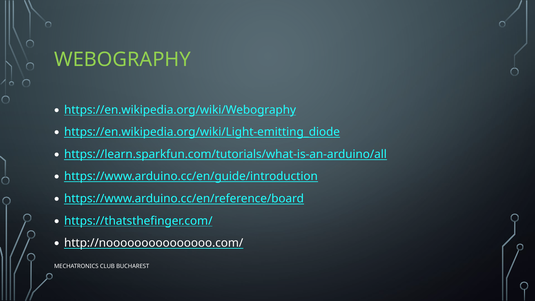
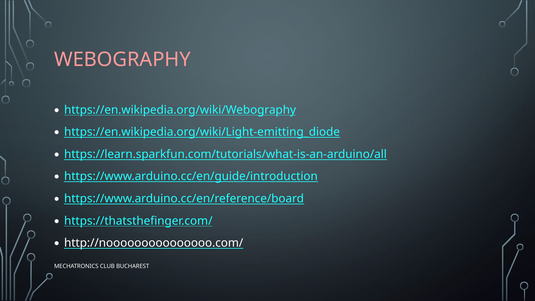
WEBOGRAPHY colour: light green -> pink
